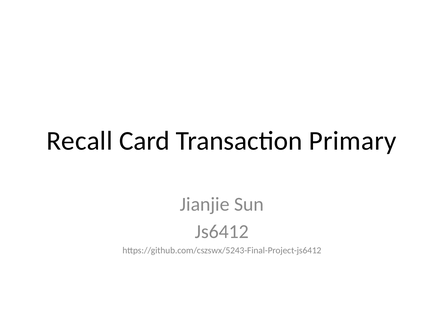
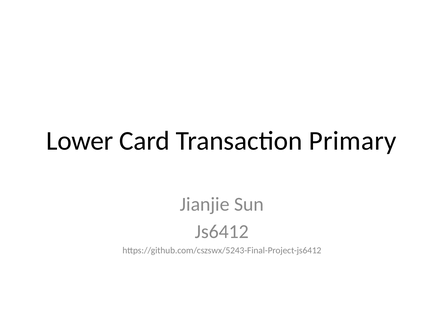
Recall: Recall -> Lower
